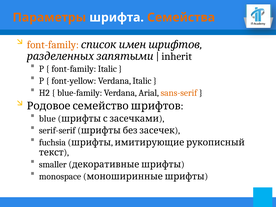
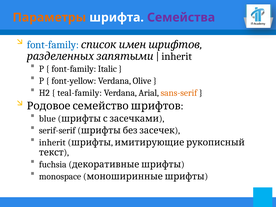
Семейства colour: orange -> purple
font-family at (53, 45) colour: orange -> blue
Verdana Italic: Italic -> Olive
blue-family: blue-family -> teal-family
fuchsia at (52, 143): fuchsia -> inherit
smaller: smaller -> fuchsia
